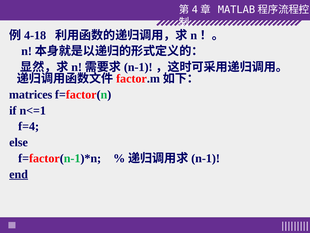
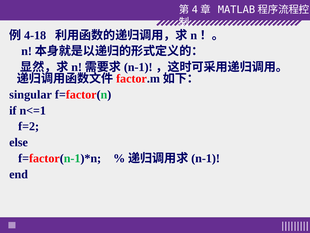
matrices: matrices -> singular
f=4: f=4 -> f=2
end underline: present -> none
